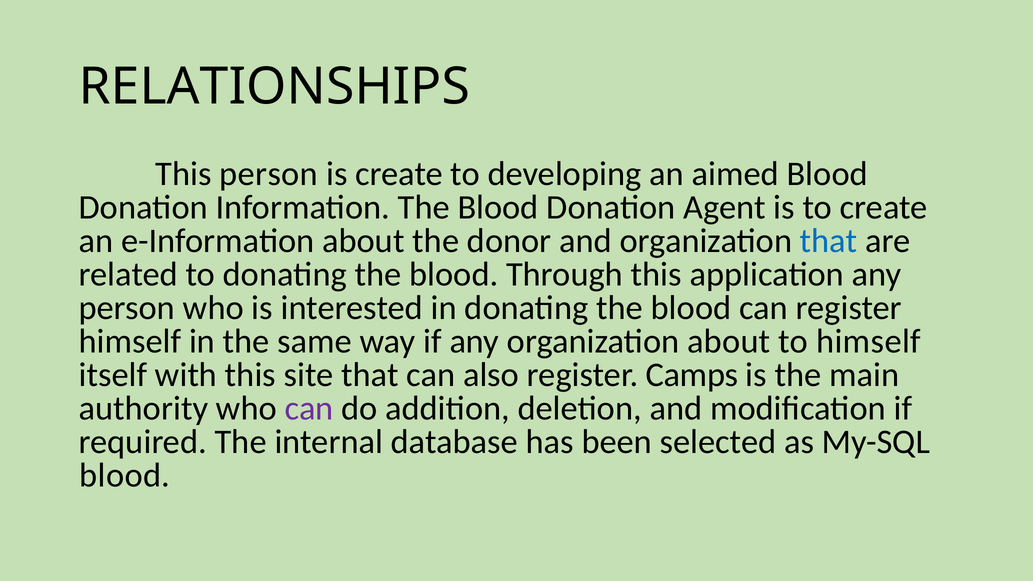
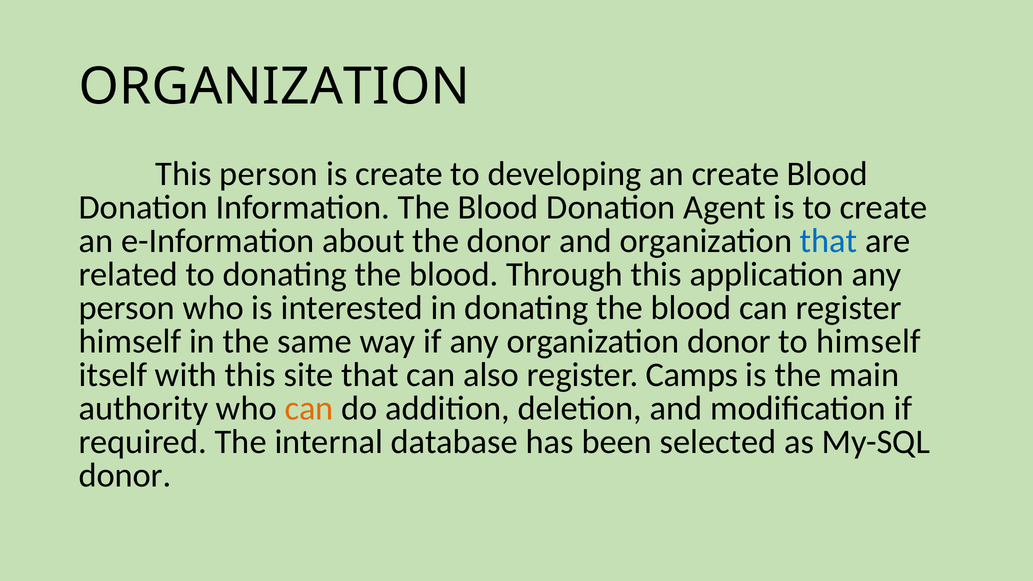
RELATIONSHIPS at (274, 87): RELATIONSHIPS -> ORGANIZATION
an aimed: aimed -> create
organization about: about -> donor
can at (309, 408) colour: purple -> orange
blood at (125, 475): blood -> donor
